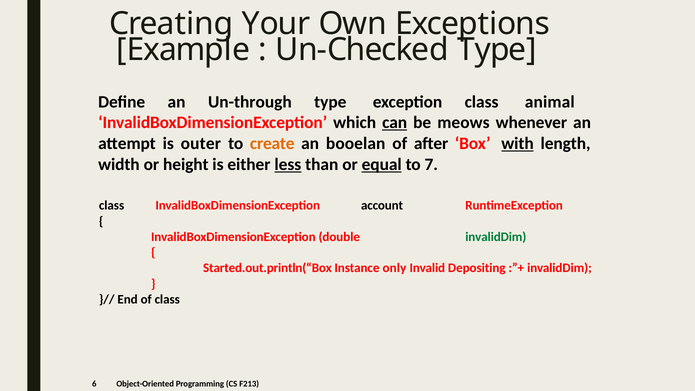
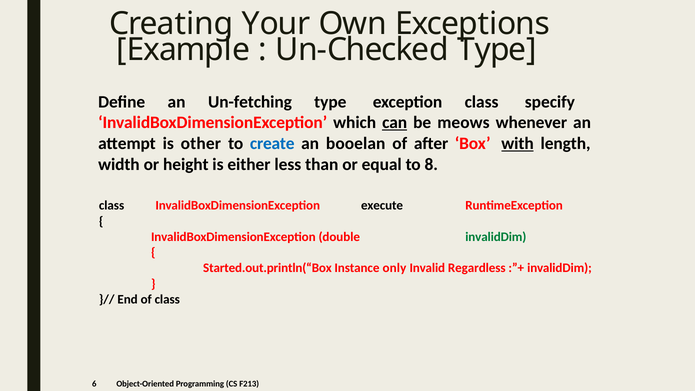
Un-through: Un-through -> Un-fetching
animal: animal -> specify
outer: outer -> other
create colour: orange -> blue
less underline: present -> none
equal underline: present -> none
7: 7 -> 8
account: account -> execute
Depositing: Depositing -> Regardless
